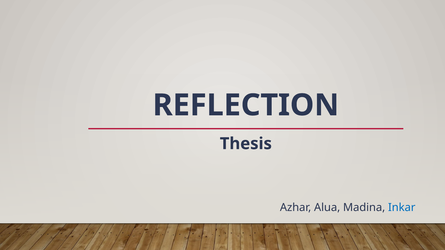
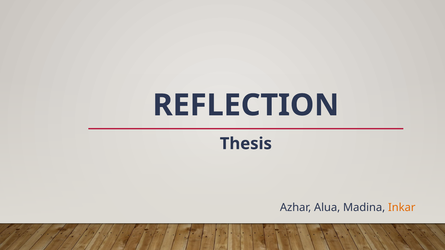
Inkar colour: blue -> orange
